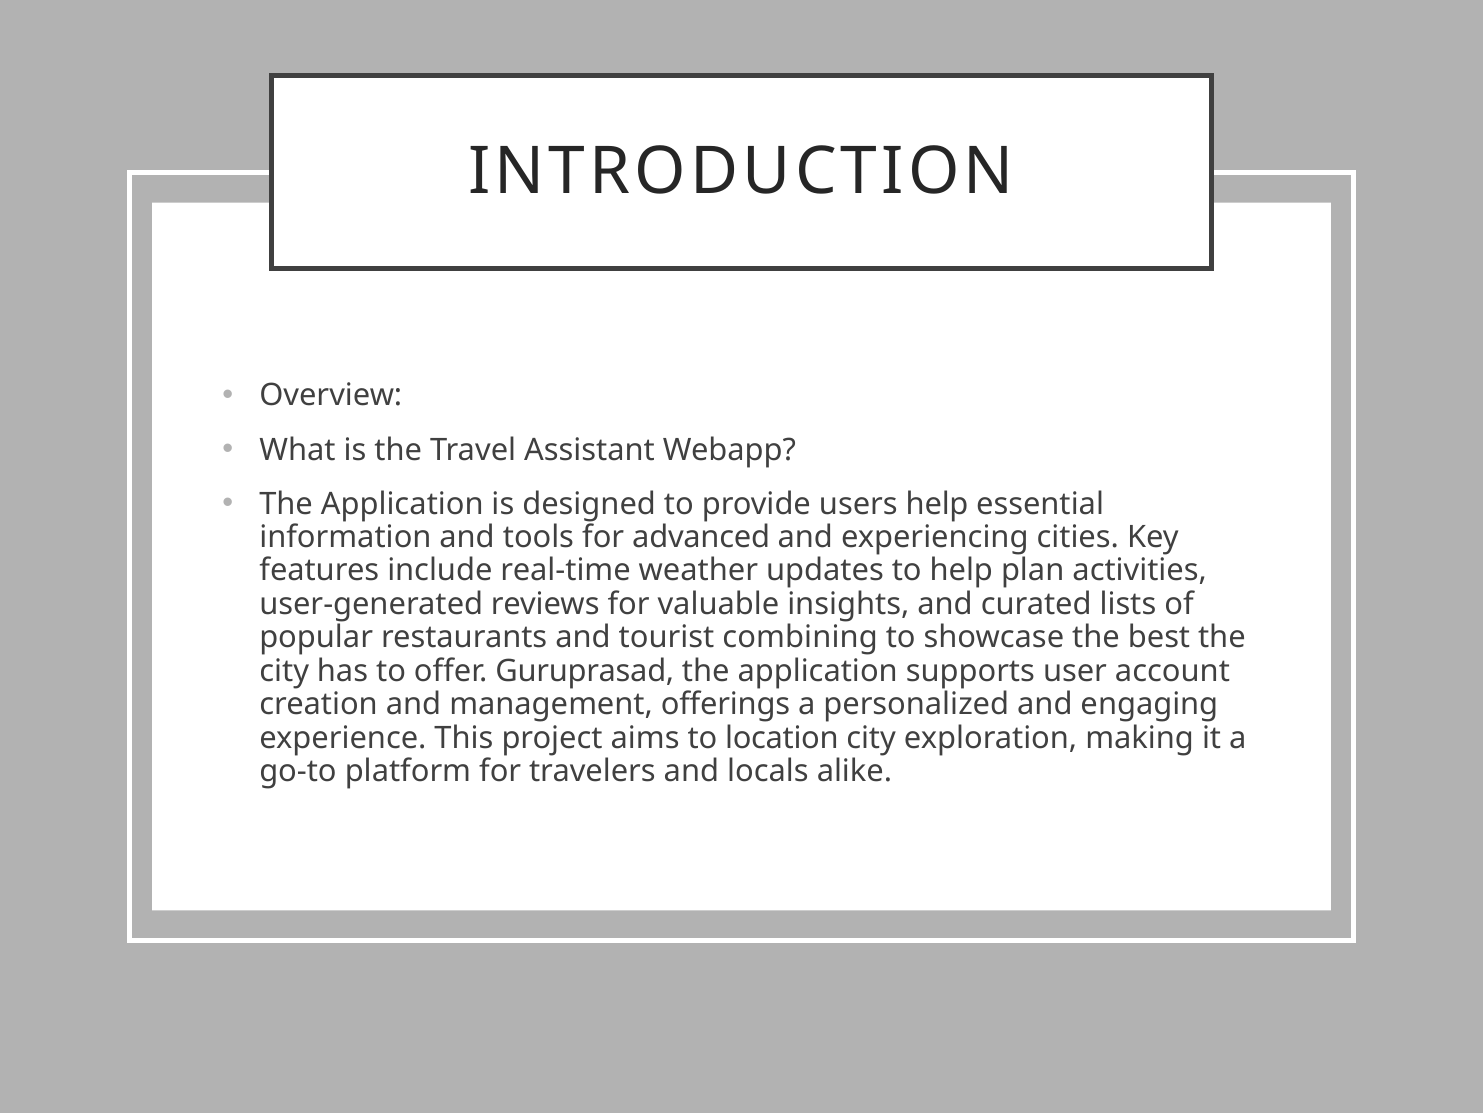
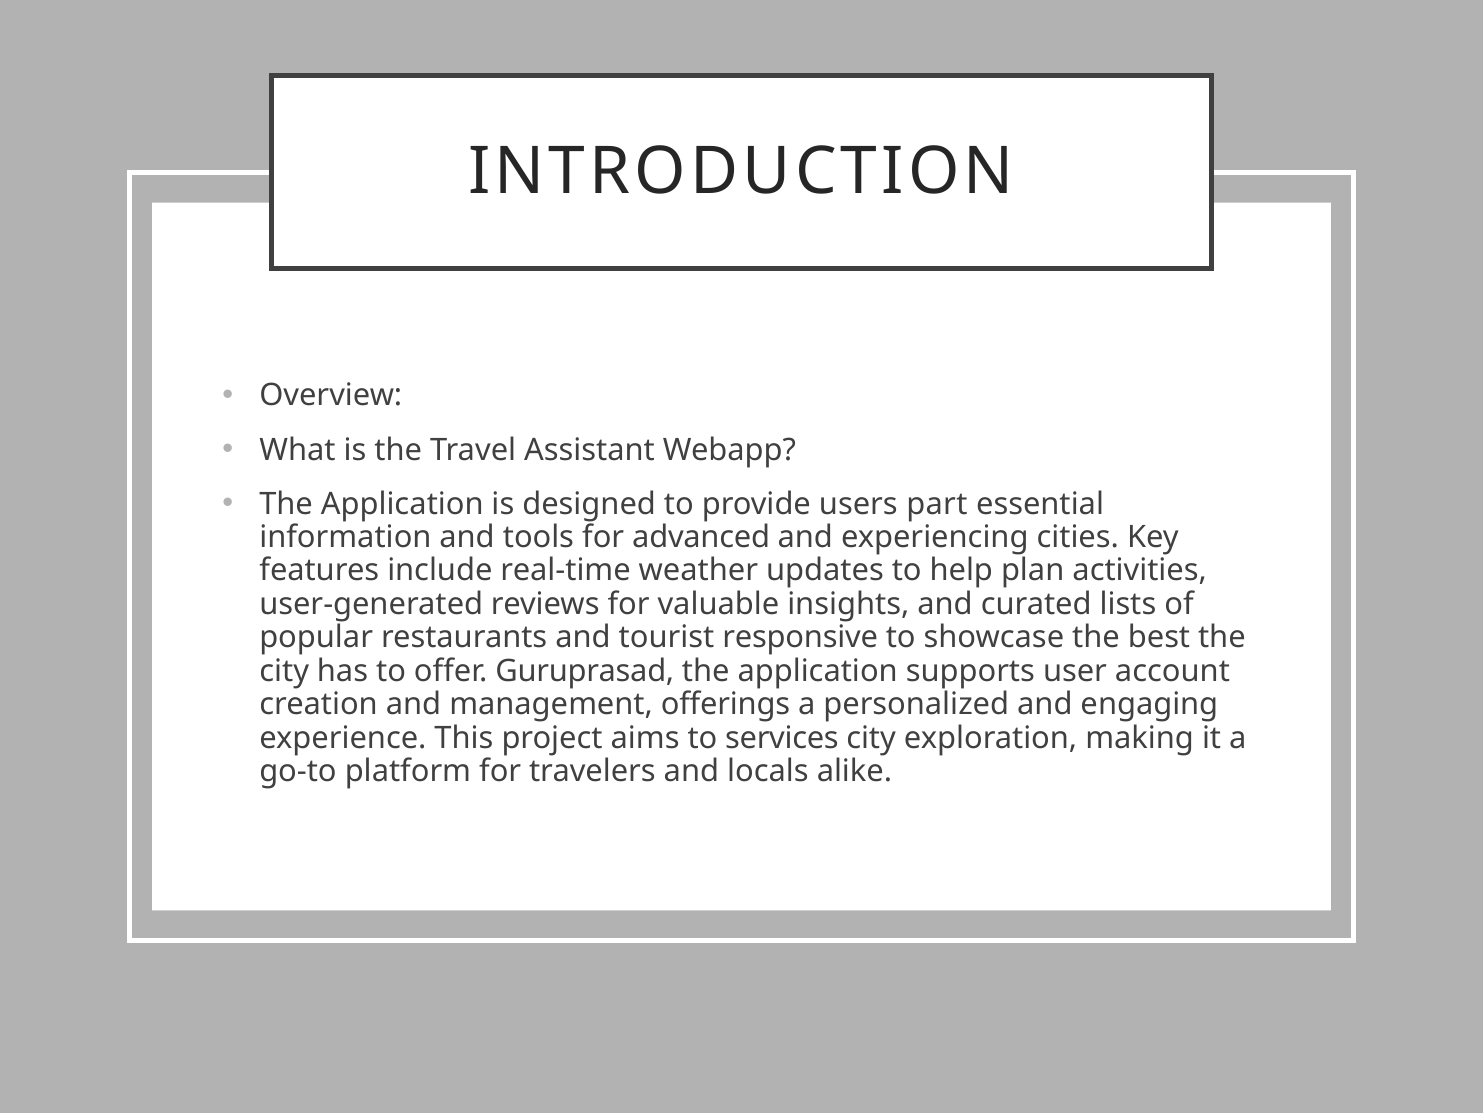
users help: help -> part
combining: combining -> responsive
location: location -> services
